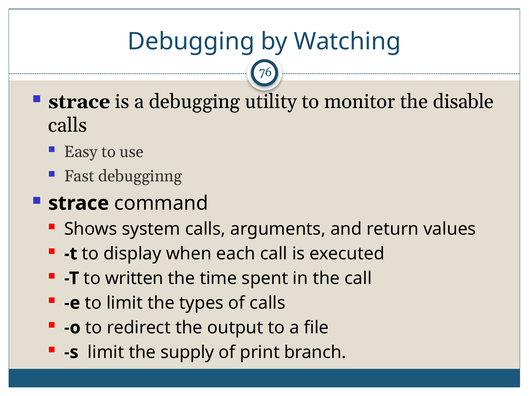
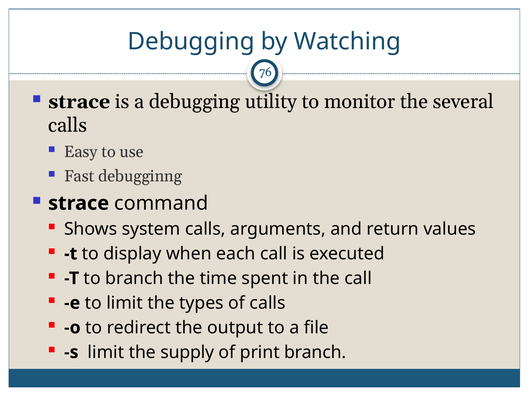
disable: disable -> several
to written: written -> branch
